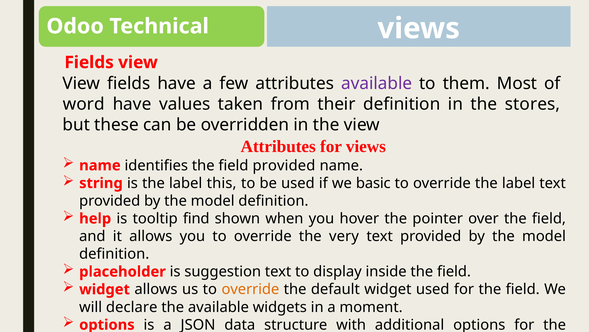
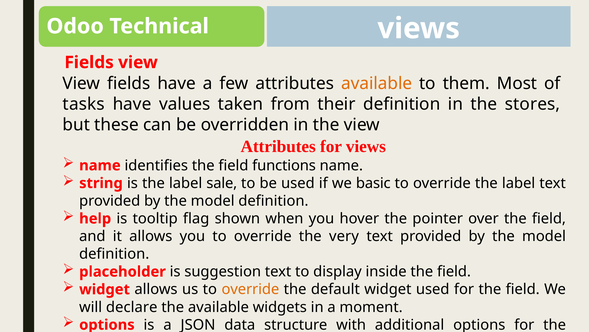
available at (377, 83) colour: purple -> orange
word: word -> tasks
field provided: provided -> functions
this: this -> sale
find: find -> flag
